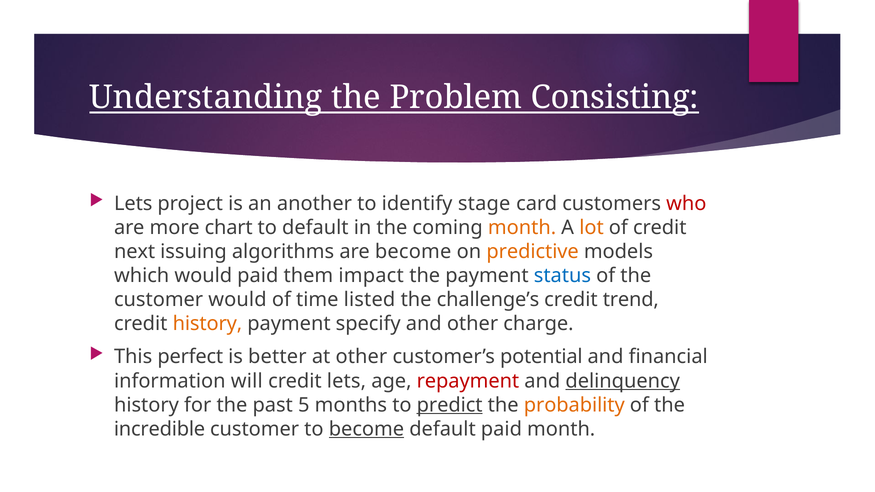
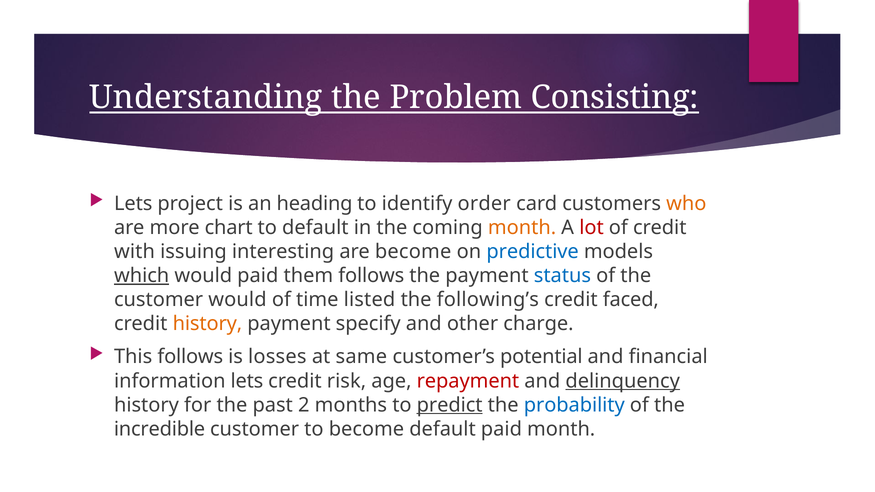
another: another -> heading
stage: stage -> order
who colour: red -> orange
lot colour: orange -> red
next: next -> with
algorithms: algorithms -> interesting
predictive colour: orange -> blue
which underline: none -> present
them impact: impact -> follows
challenge’s: challenge’s -> following’s
trend: trend -> faced
This perfect: perfect -> follows
better: better -> losses
at other: other -> same
information will: will -> lets
credit lets: lets -> risk
5: 5 -> 2
probability colour: orange -> blue
become at (366, 429) underline: present -> none
